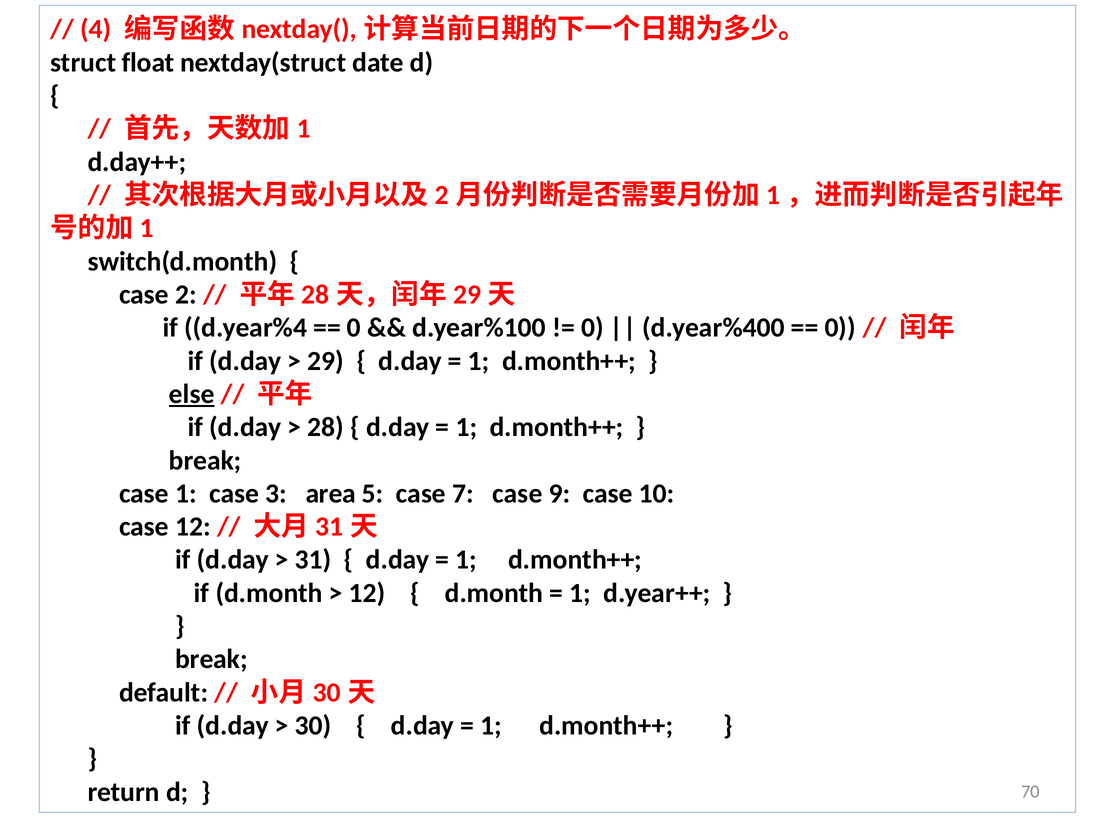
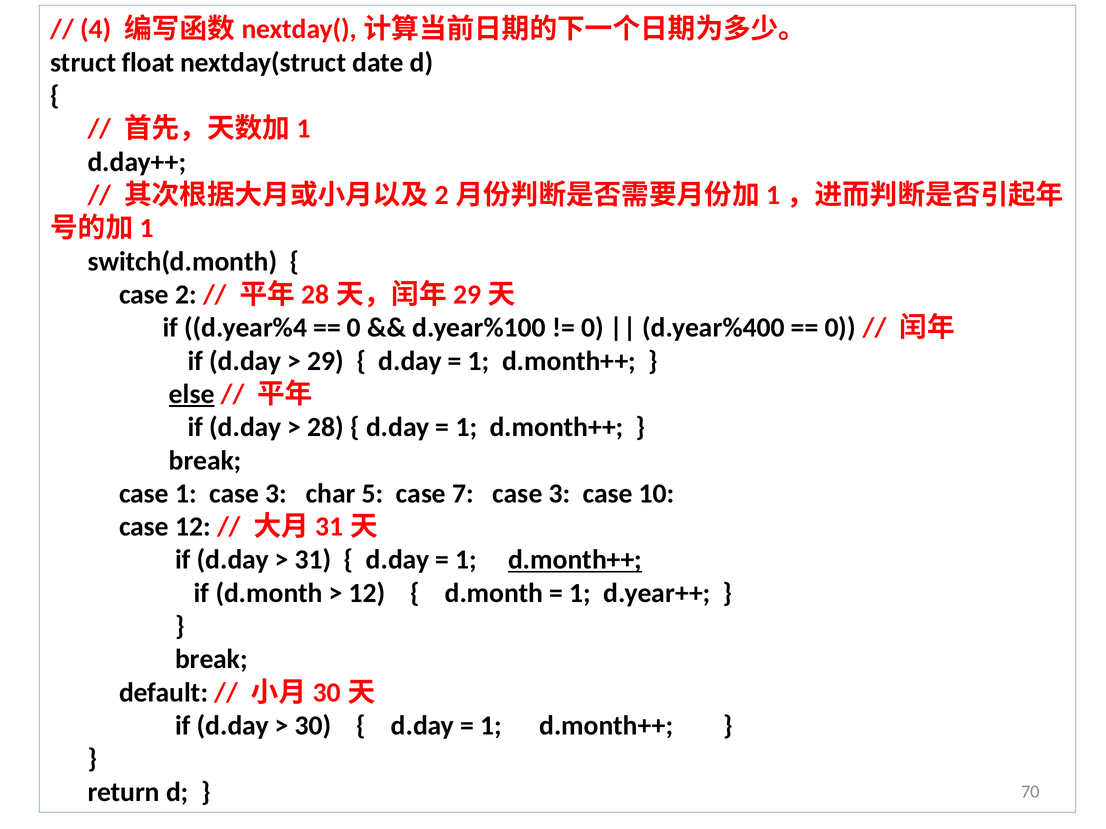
area: area -> char
7 case 9: 9 -> 3
d.month++ at (575, 560) underline: none -> present
